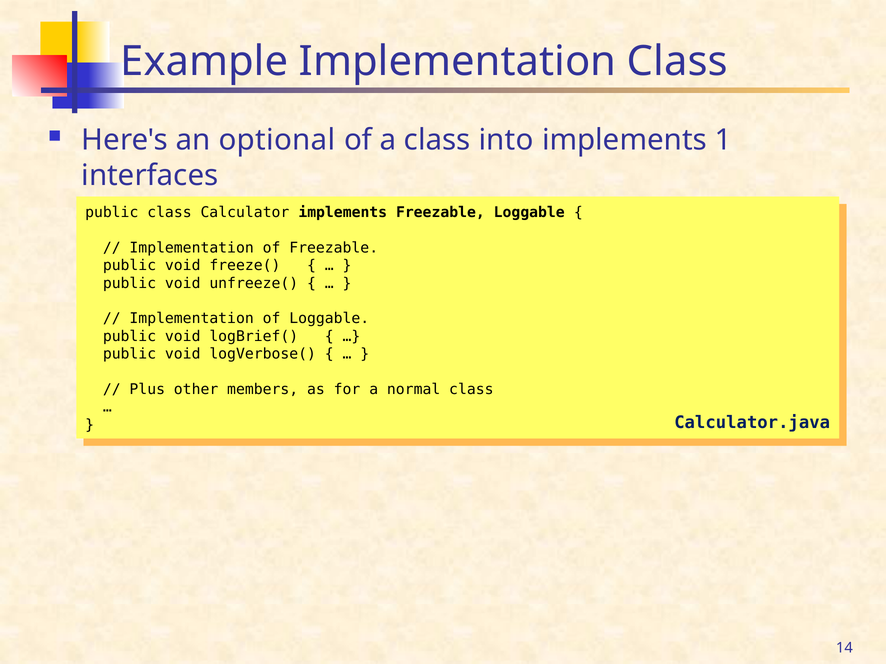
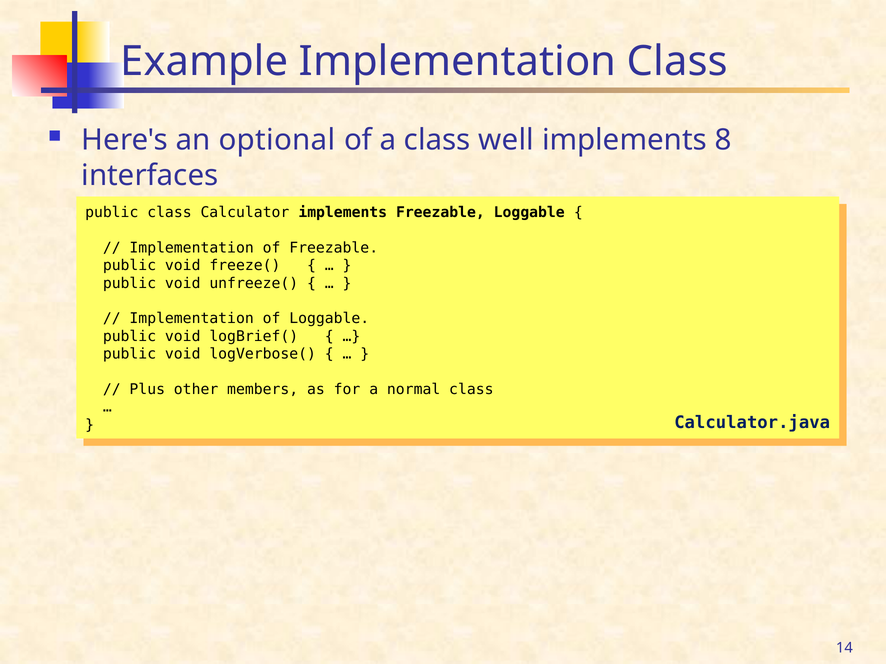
into: into -> well
1: 1 -> 8
